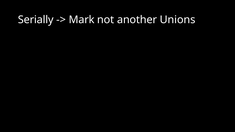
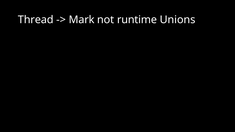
Serially: Serially -> Thread
another: another -> runtime
